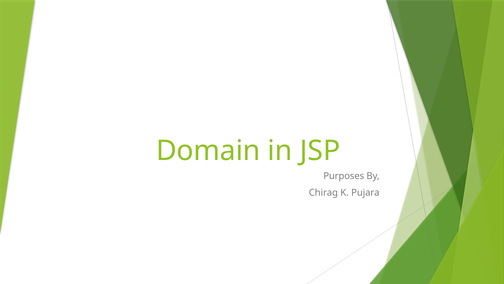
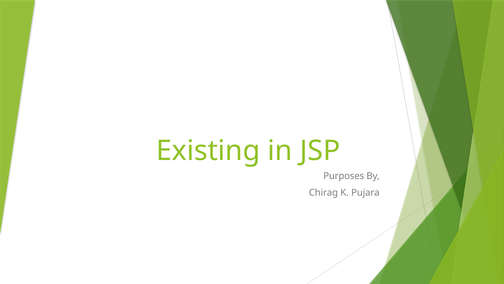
Domain: Domain -> Existing
